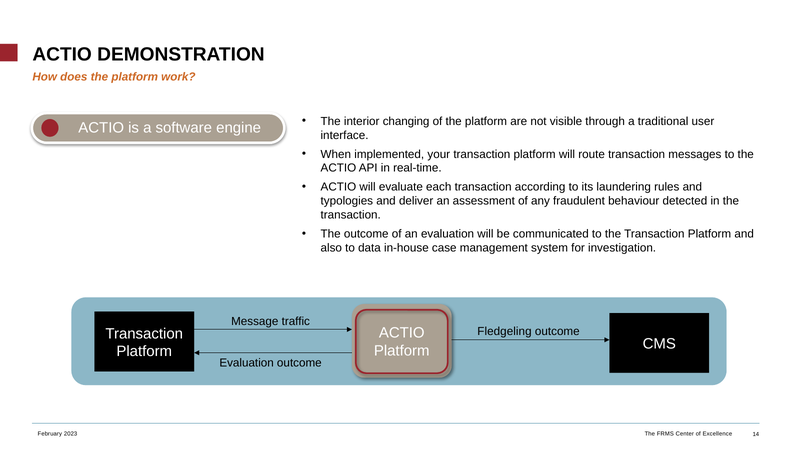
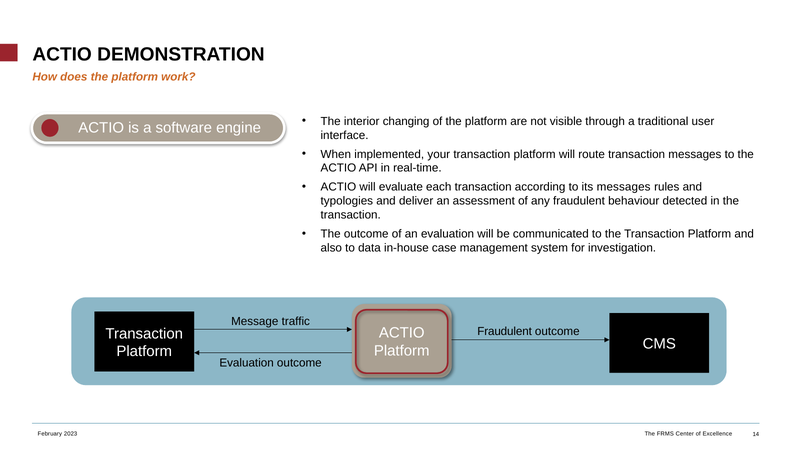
its laundering: laundering -> messages
Fledgeling at (504, 331): Fledgeling -> Fraudulent
